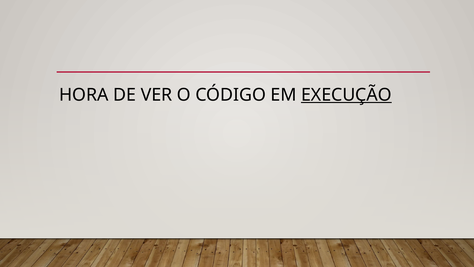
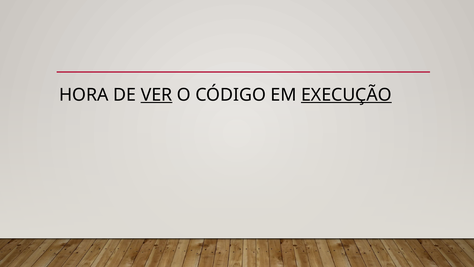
VER underline: none -> present
